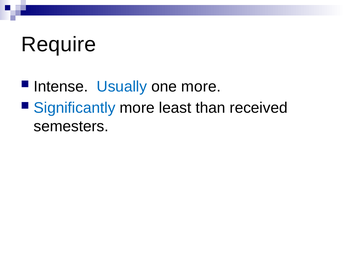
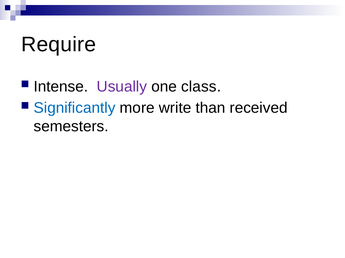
Usually colour: blue -> purple
one more: more -> class
least: least -> write
